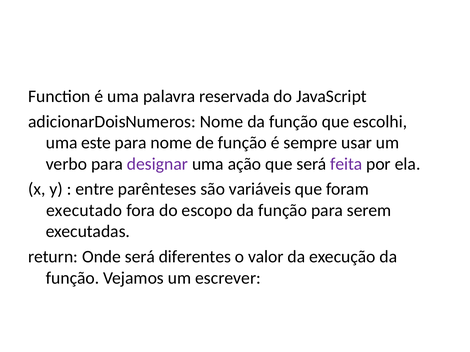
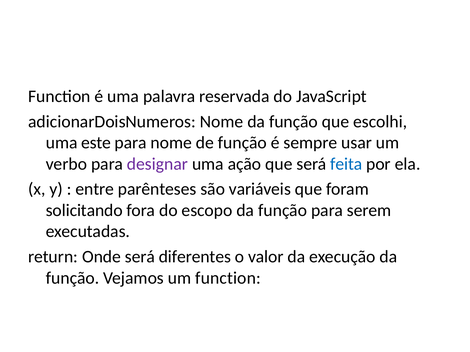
feita colour: purple -> blue
executado: executado -> solicitando
um escrever: escrever -> function
